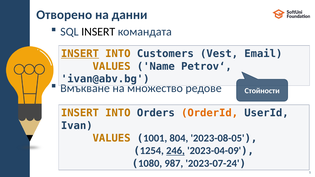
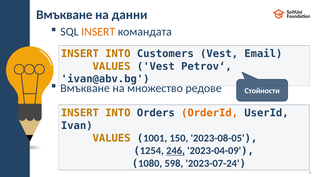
Отворено at (64, 15): Отворено -> Вмъкване
INSERT at (98, 32) colour: black -> orange
INSERT at (80, 54) underline: present -> none
VALUES Name: Name -> Vest
804: 804 -> 150
987: 987 -> 598
